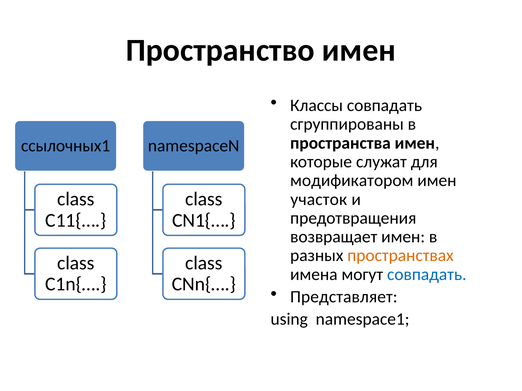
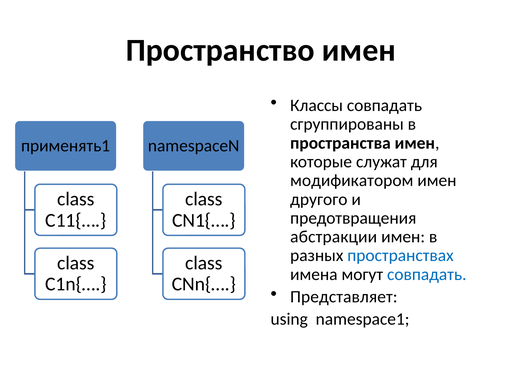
ссылочных1: ссылочных1 -> применять1
участок: участок -> другого
возвращает: возвращает -> абстракции
пространствах colour: orange -> blue
